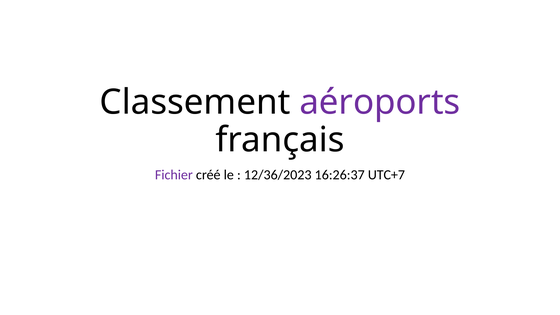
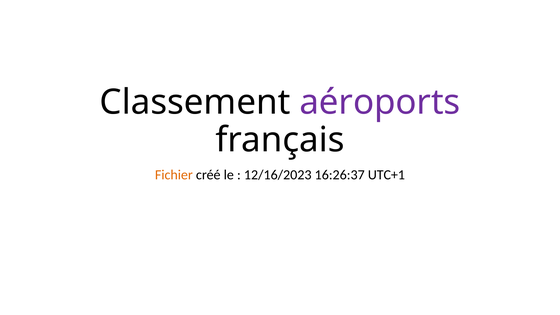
Fichier colour: purple -> orange
12/36/2023: 12/36/2023 -> 12/16/2023
UTC+7: UTC+7 -> UTC+1
